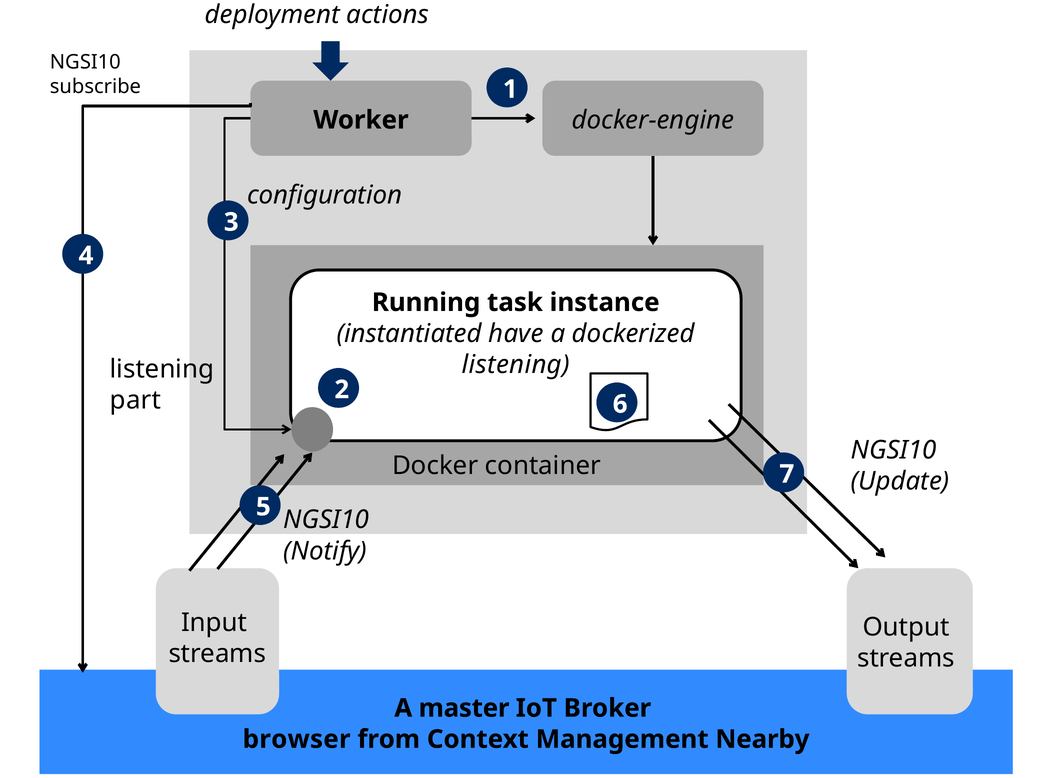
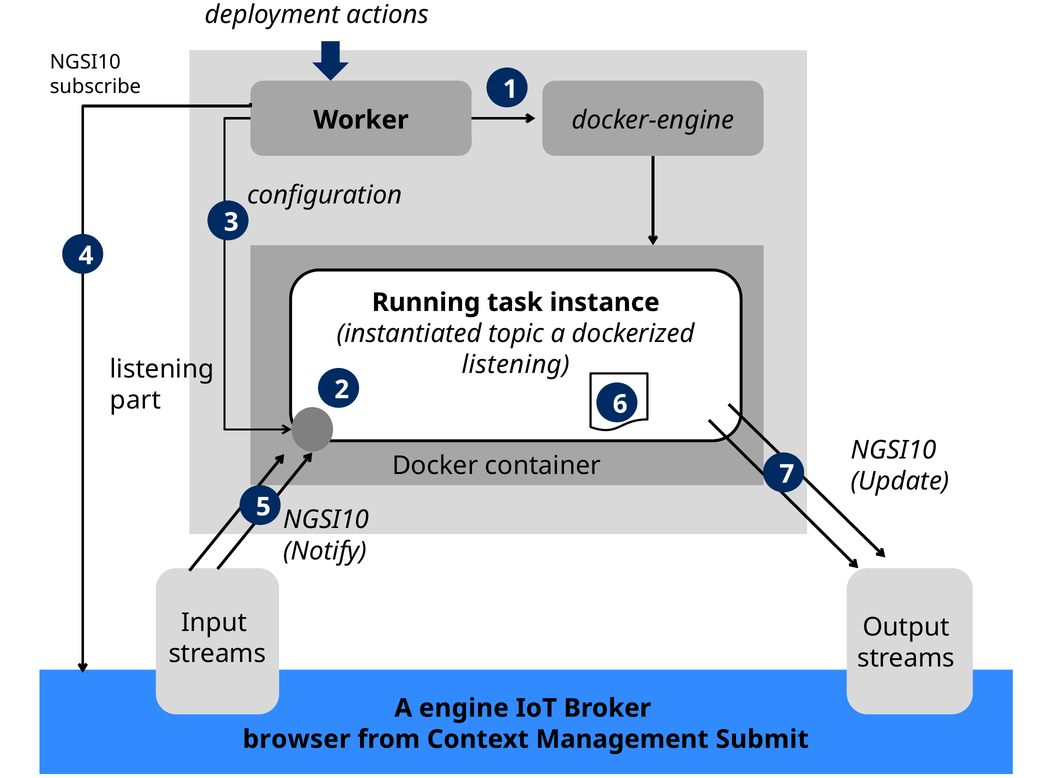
have: have -> topic
master: master -> engine
Nearby: Nearby -> Submit
